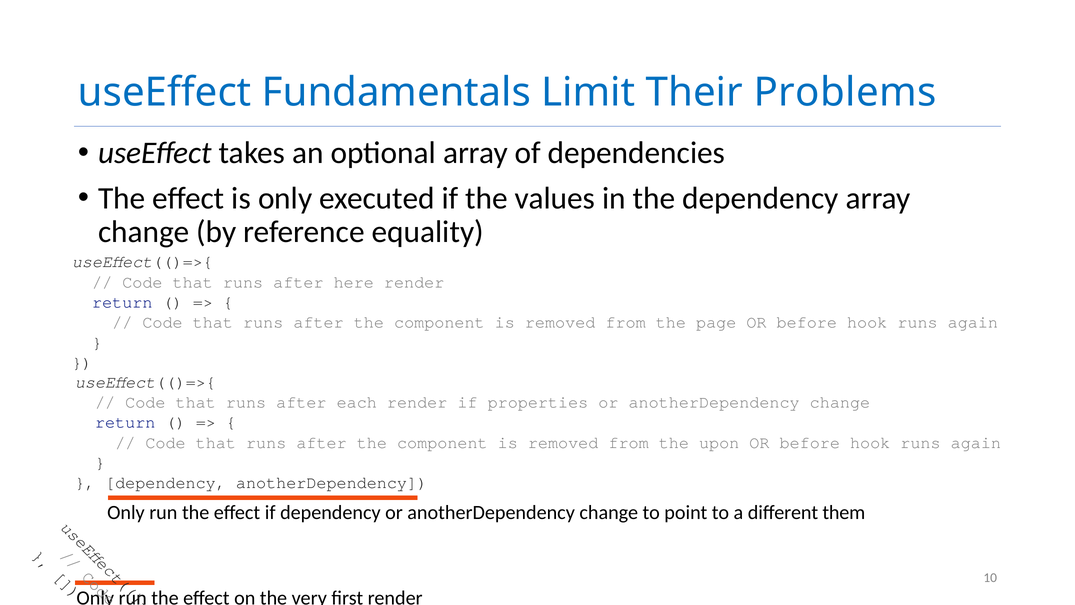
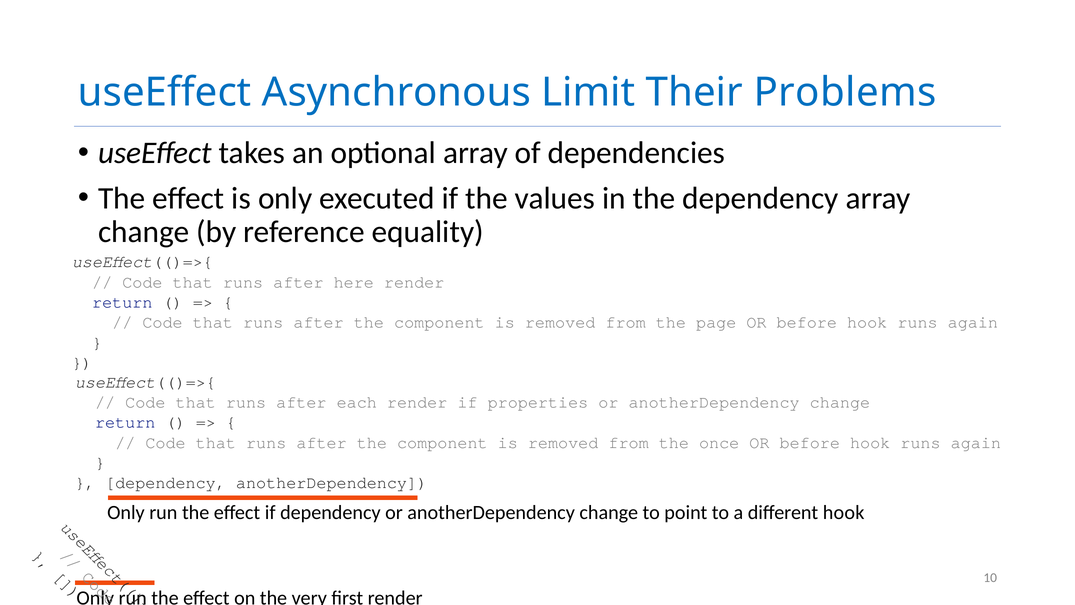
Fundamentals: Fundamentals -> Asynchronous
upon: upon -> once
different them: them -> hook
